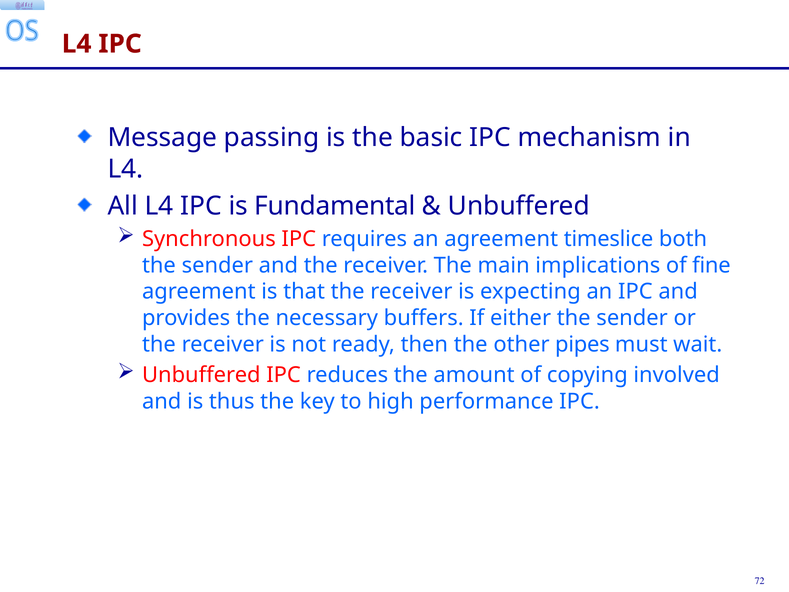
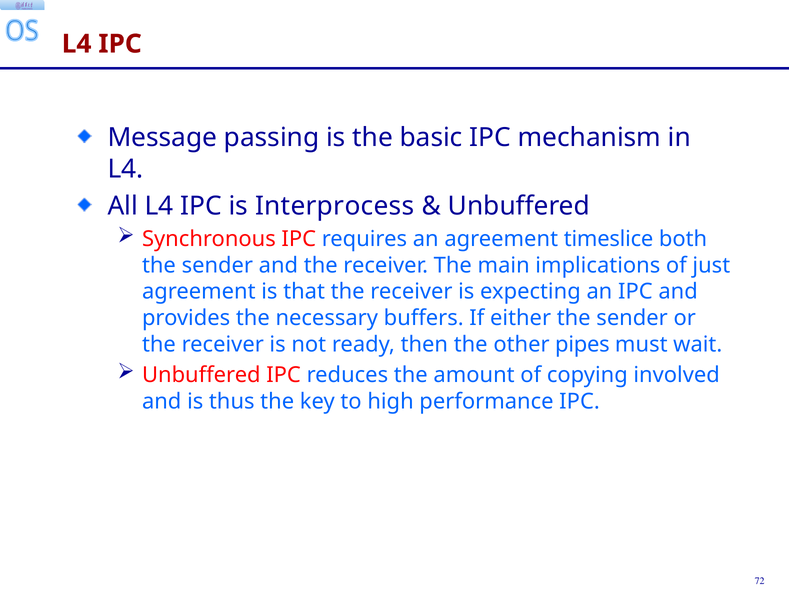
Fundamental: Fundamental -> Interprocess
fine: fine -> just
